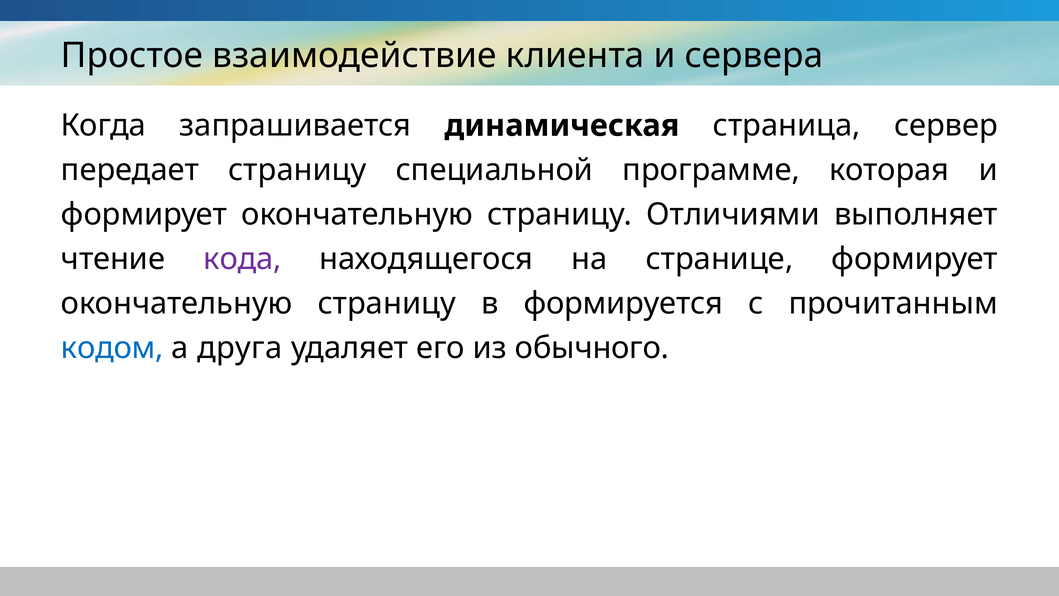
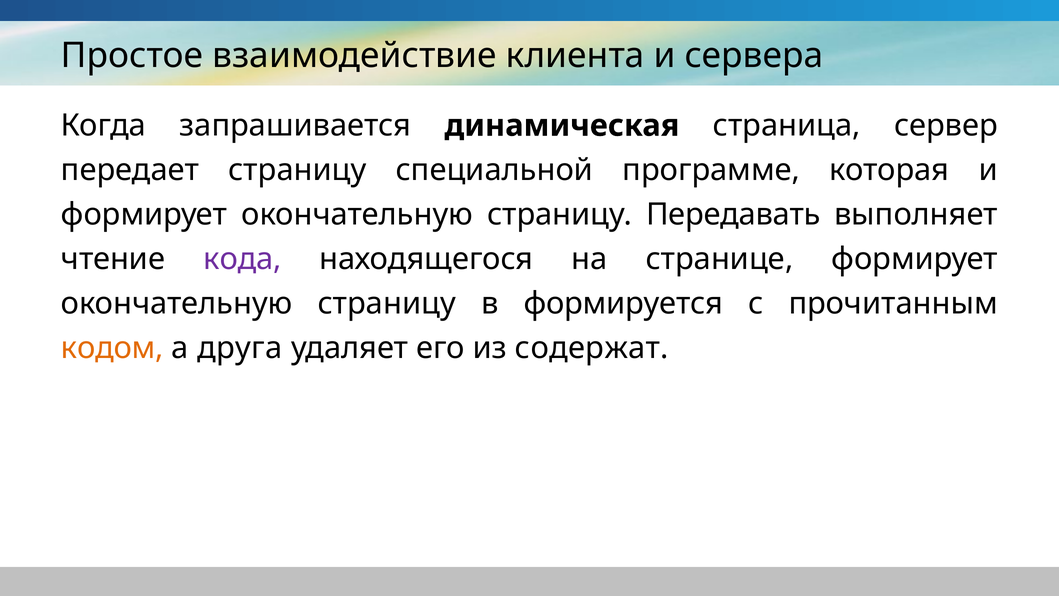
Отличиями: Отличиями -> Передавать
кодом colour: blue -> orange
обычного: обычного -> содержат
